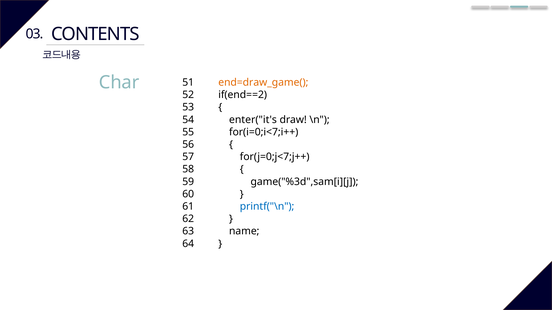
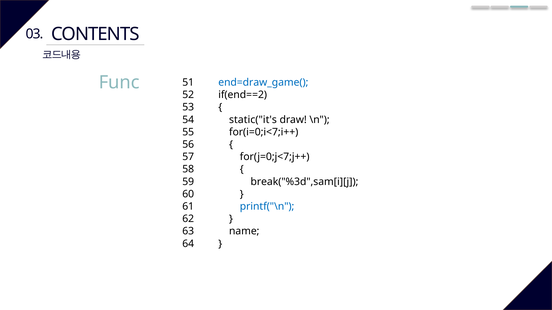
Char: Char -> Func
end=draw_game( colour: orange -> blue
enter("it's: enter("it's -> static("it's
game("%3d",sam[i][j: game("%3d",sam[i][j -> break("%3d",sam[i][j
